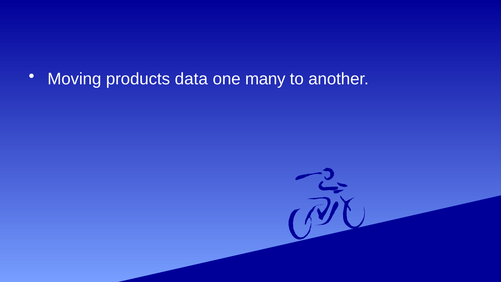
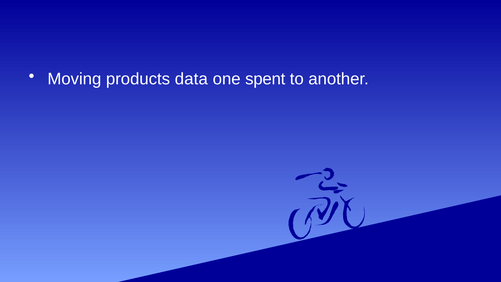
many: many -> spent
